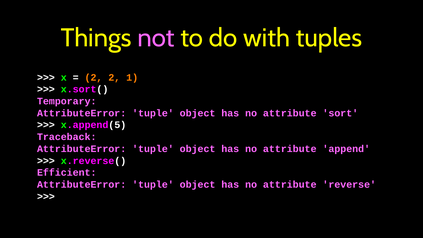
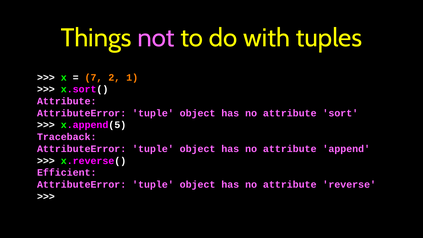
2 at (94, 77): 2 -> 7
Temporary at (67, 101): Temporary -> Attribute
